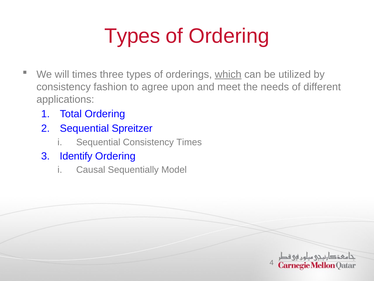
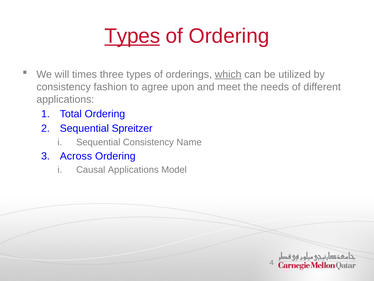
Types at (132, 36) underline: none -> present
Consistency Times: Times -> Name
Identify: Identify -> Across
Causal Sequentially: Sequentially -> Applications
